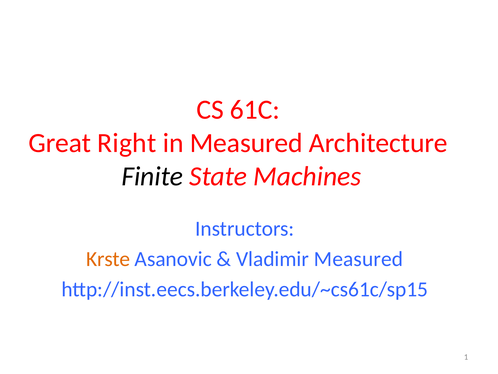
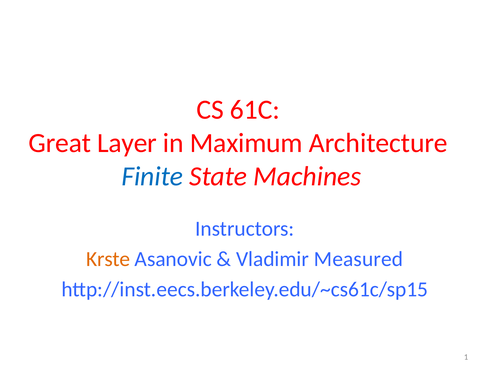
Right: Right -> Layer
in Measured: Measured -> Maximum
Finite colour: black -> blue
